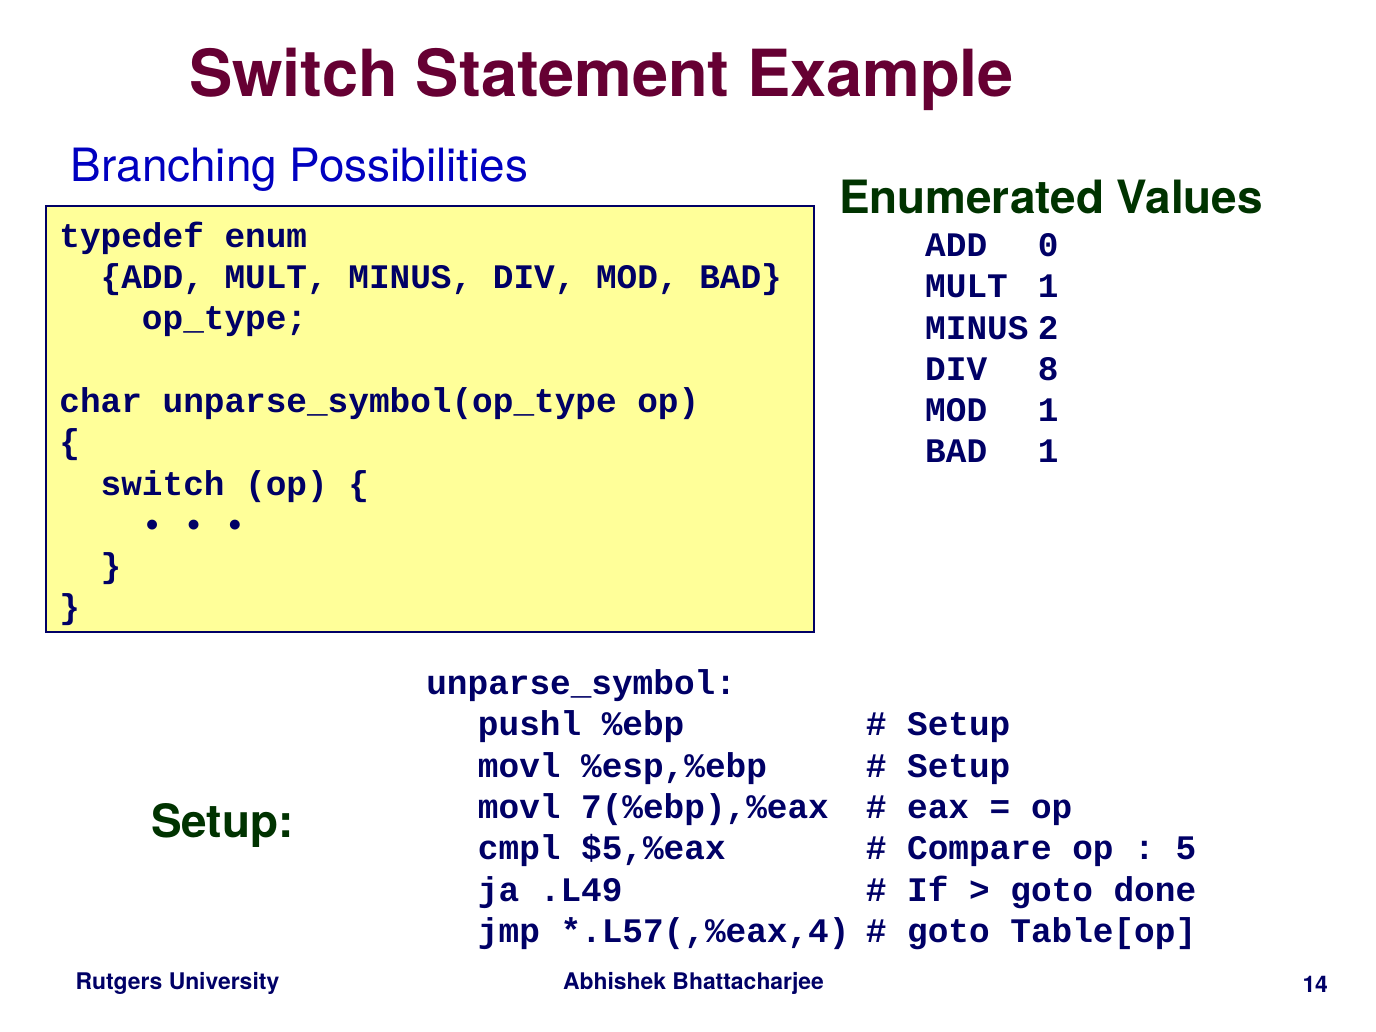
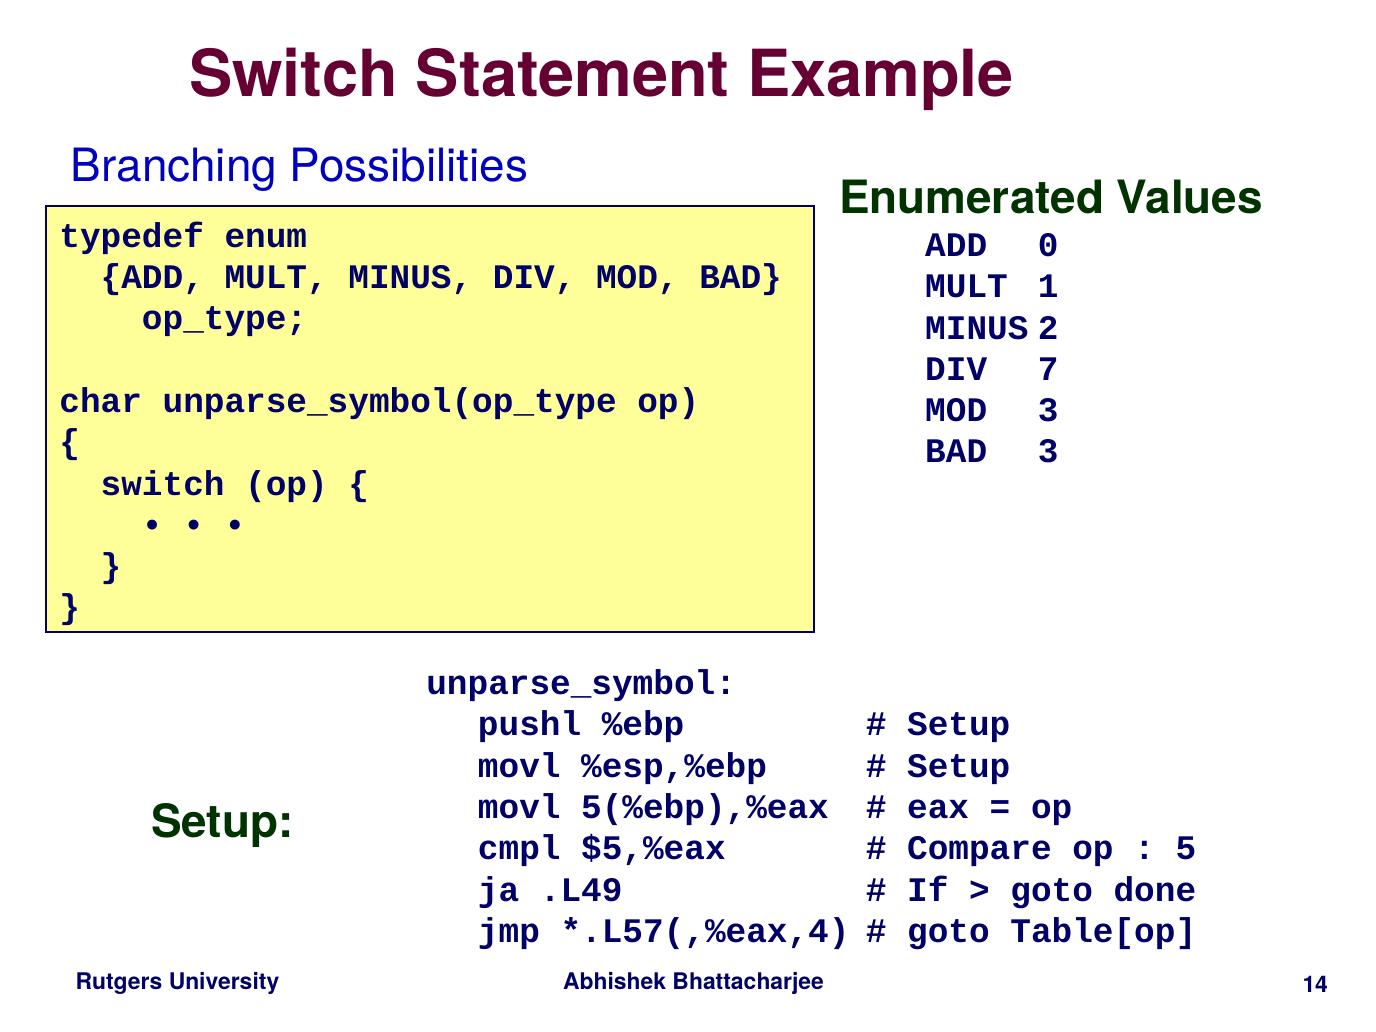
8: 8 -> 7
MOD 1: 1 -> 3
BAD 1: 1 -> 3
7(%ebp),%eax: 7(%ebp),%eax -> 5(%ebp),%eax
